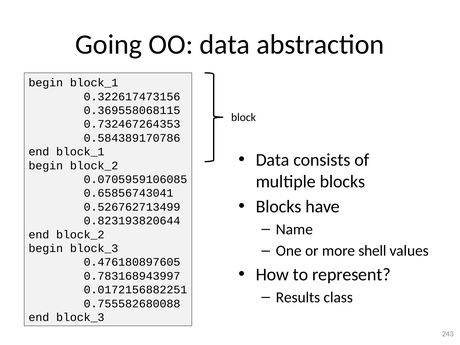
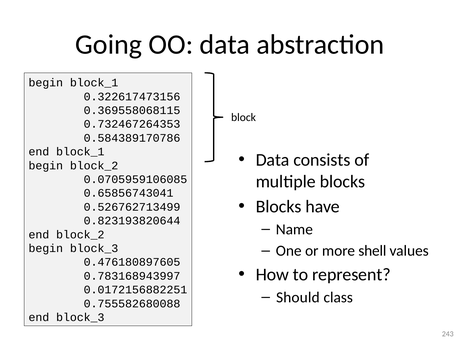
Results: Results -> Should
